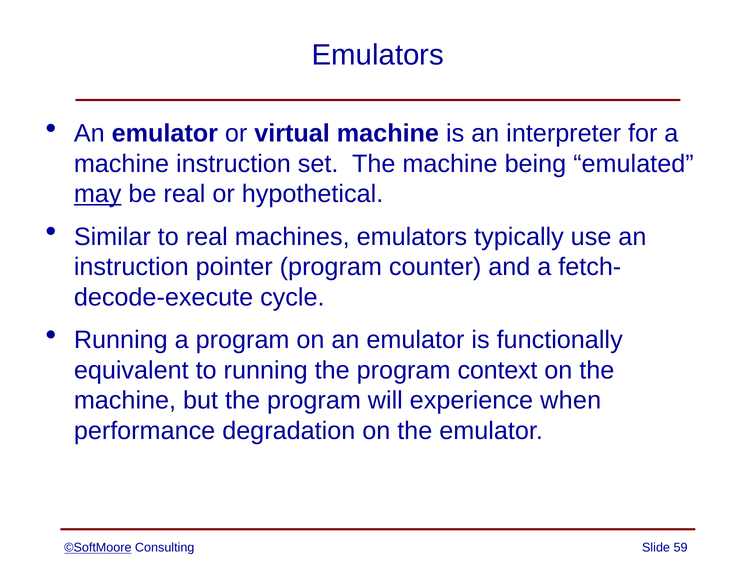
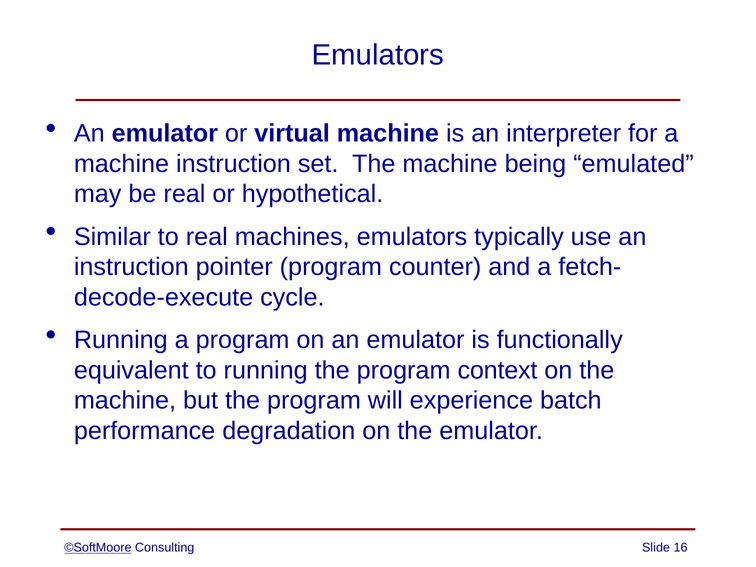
may underline: present -> none
when: when -> batch
59: 59 -> 16
